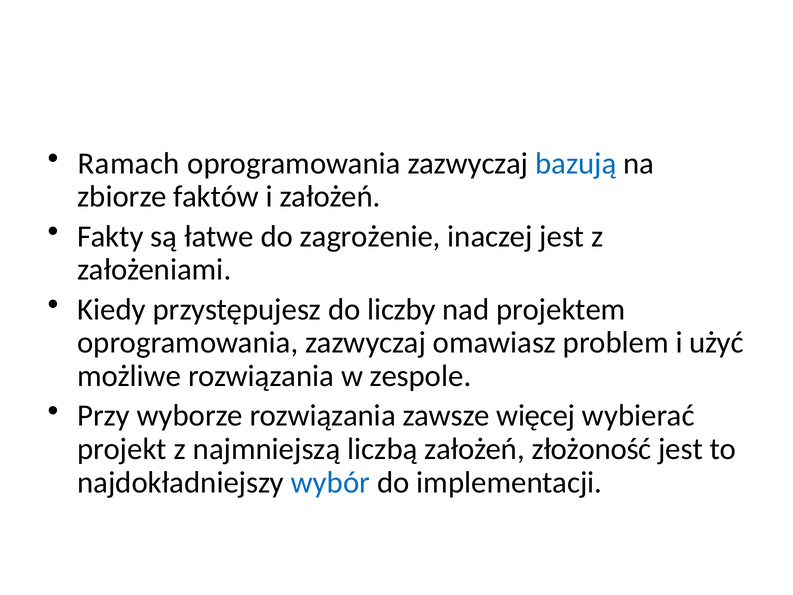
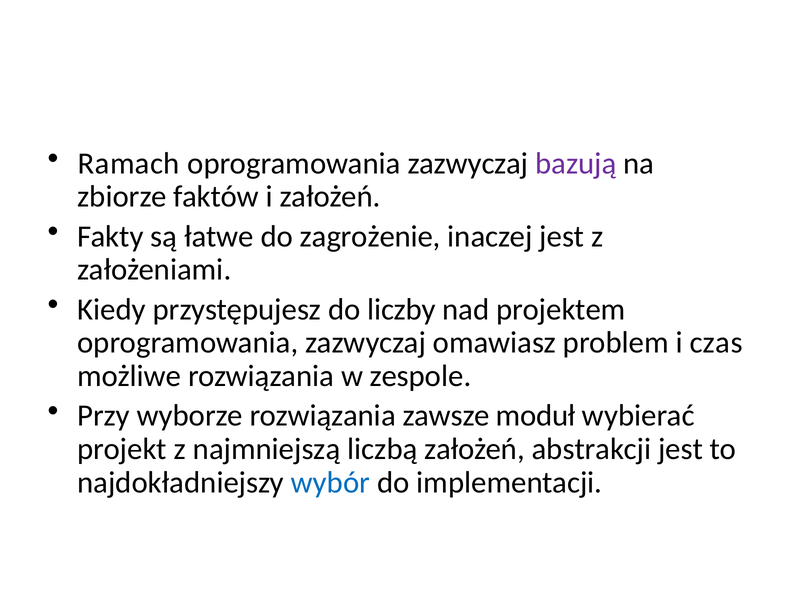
bazują colour: blue -> purple
użyć: użyć -> czas
więcej: więcej -> moduł
złożoność: złożoność -> abstrakcji
